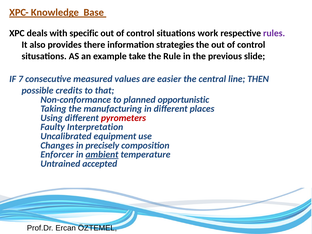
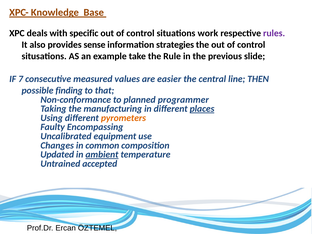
there: there -> sense
credits: credits -> finding
opportunistic: opportunistic -> programmer
places underline: none -> present
pyrometers colour: red -> orange
Interpretation: Interpretation -> Encompassing
precisely: precisely -> common
Enforcer: Enforcer -> Updated
